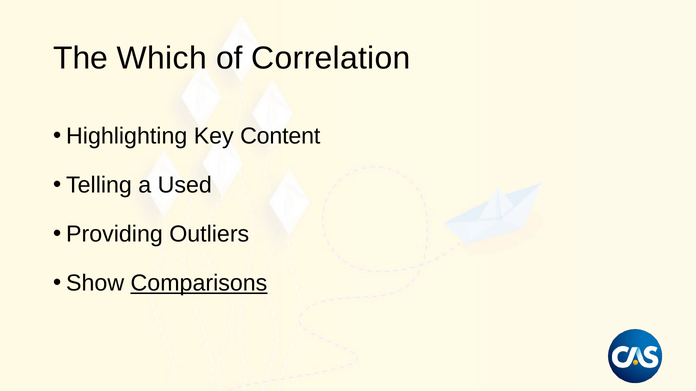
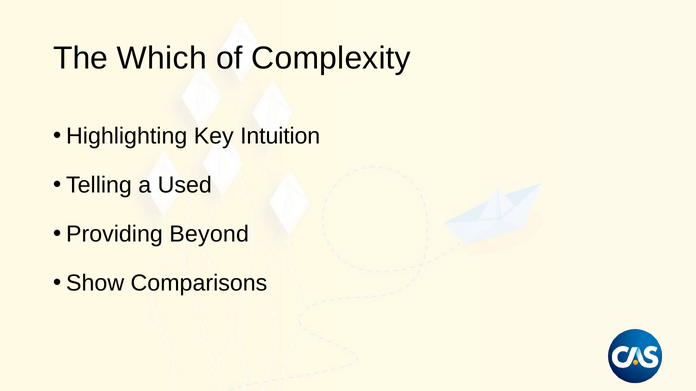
Correlation: Correlation -> Complexity
Content: Content -> Intuition
Outliers: Outliers -> Beyond
Comparisons underline: present -> none
